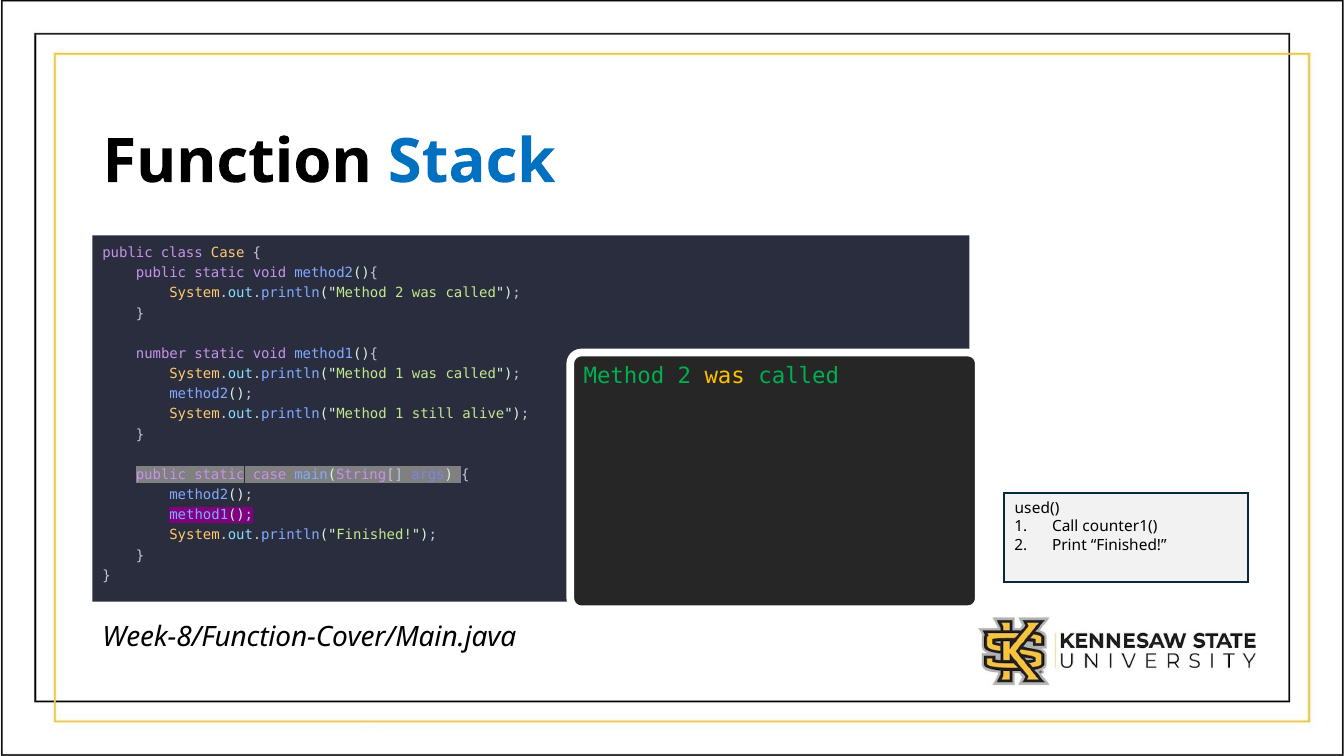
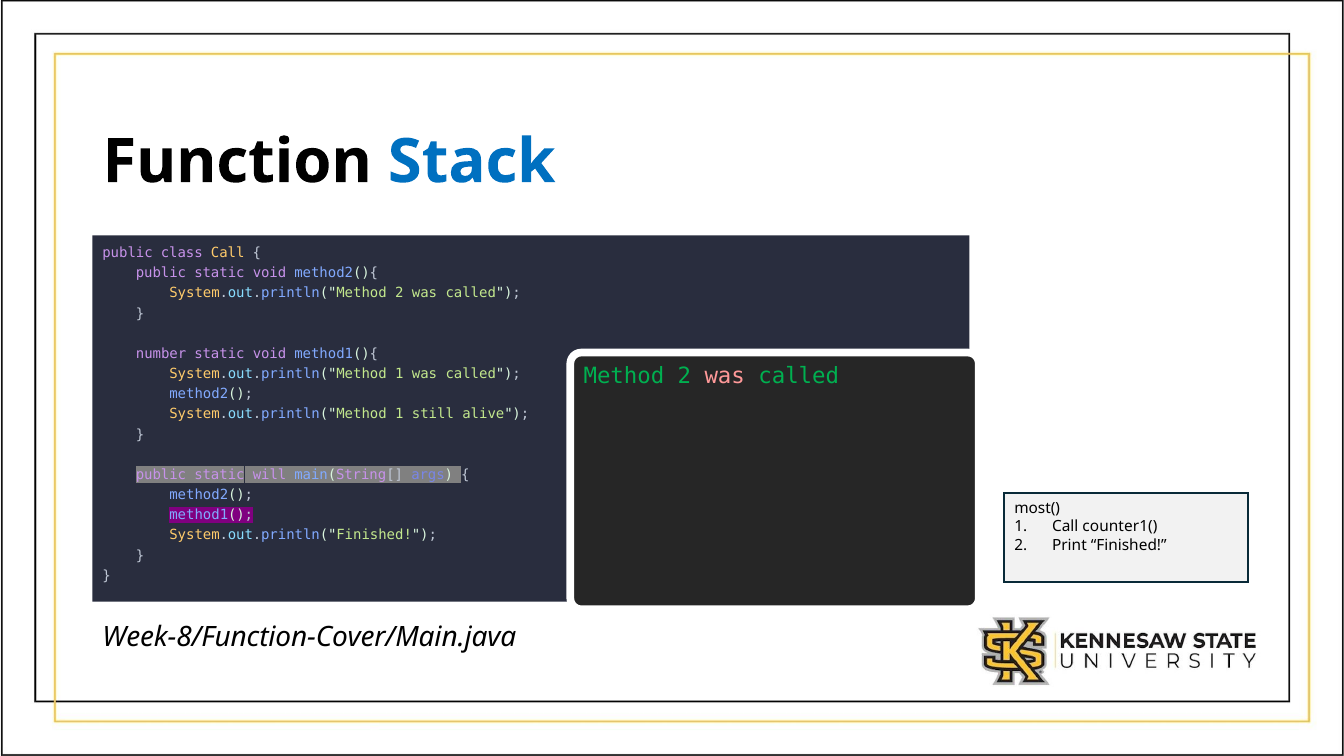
class Case: Case -> Call
was at (725, 376) colour: yellow -> pink
static case: case -> will
used(: used( -> most(
